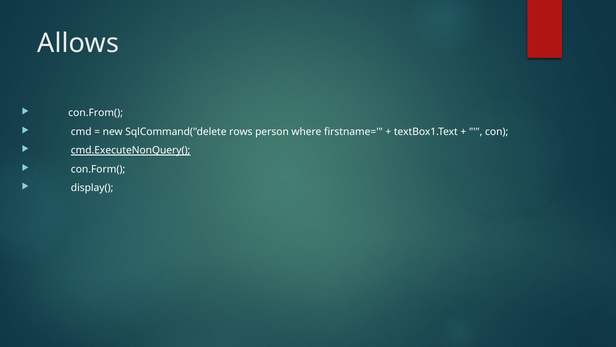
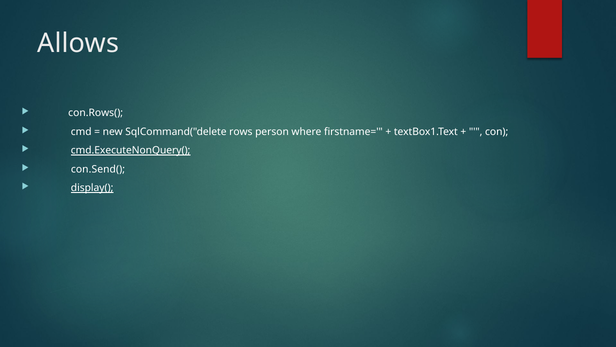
con.From(: con.From( -> con.Rows(
con.Form(: con.Form( -> con.Send(
display( underline: none -> present
